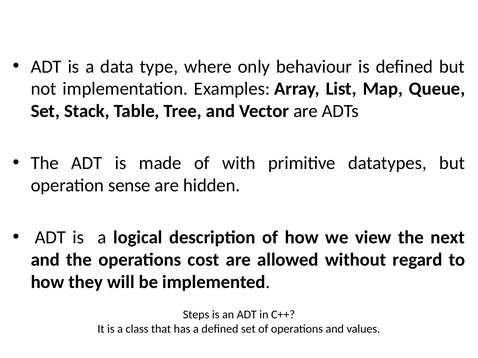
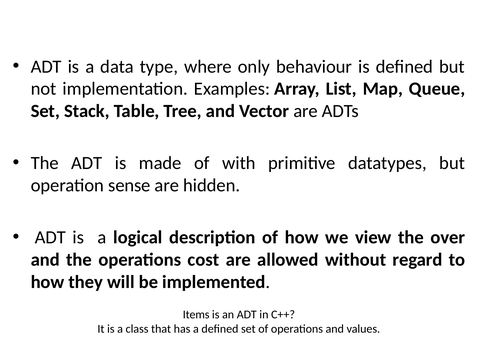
next: next -> over
Steps: Steps -> Items
